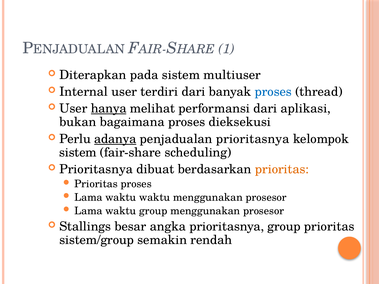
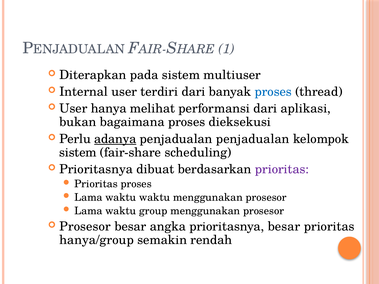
hanya underline: present -> none
penjadualan prioritasnya: prioritasnya -> penjadualan
prioritas at (282, 169) colour: orange -> purple
Stallings at (85, 227): Stallings -> Prosesor
prioritasnya group: group -> besar
sistem/group: sistem/group -> hanya/group
